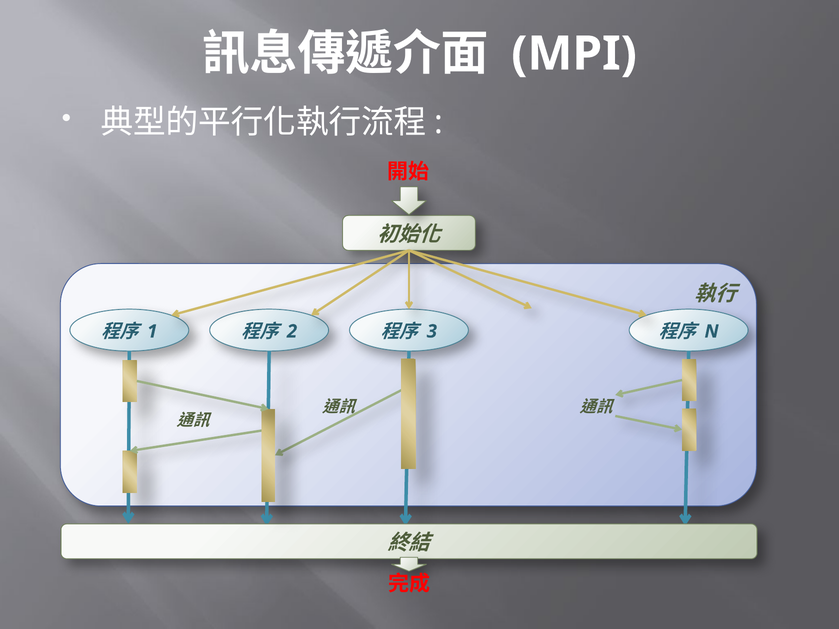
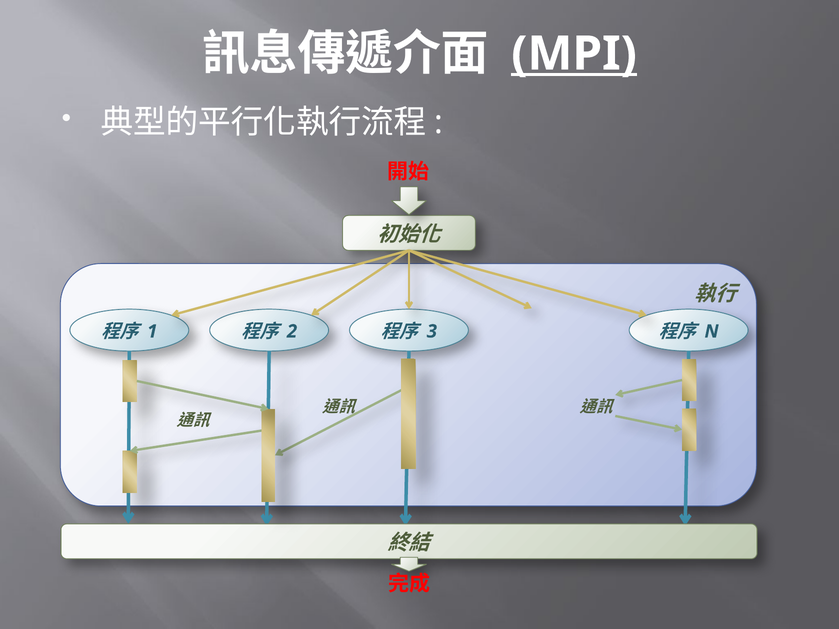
MPI underline: none -> present
